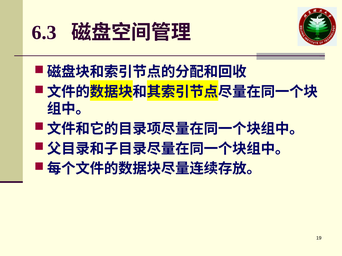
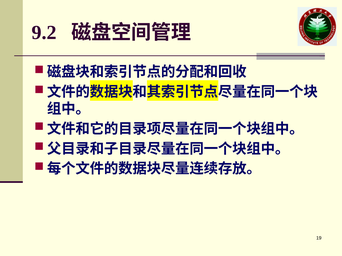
6.3: 6.3 -> 9.2
